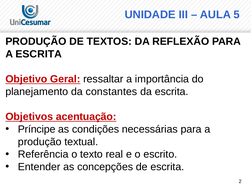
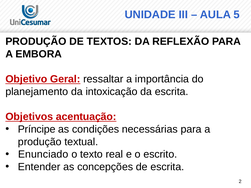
A ESCRITA: ESCRITA -> EMBORA
constantes: constantes -> intoxicação
Referência: Referência -> Enunciado
